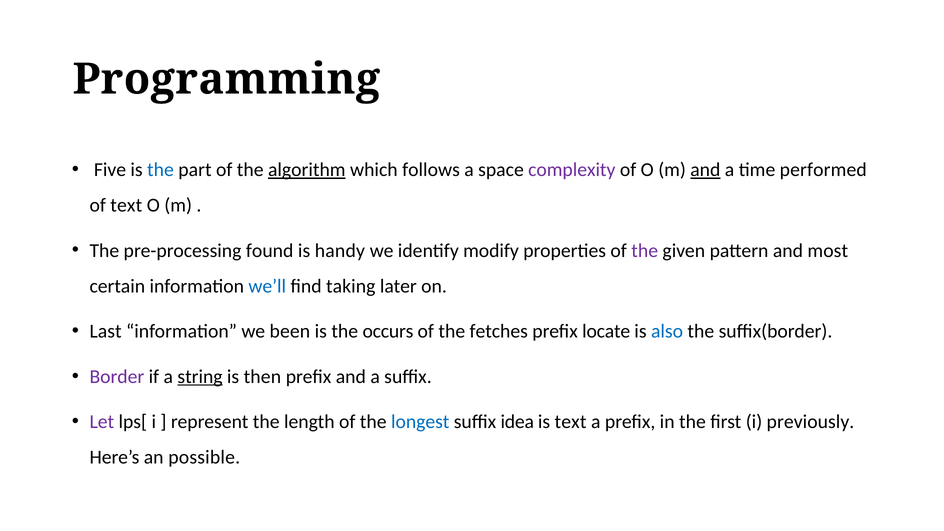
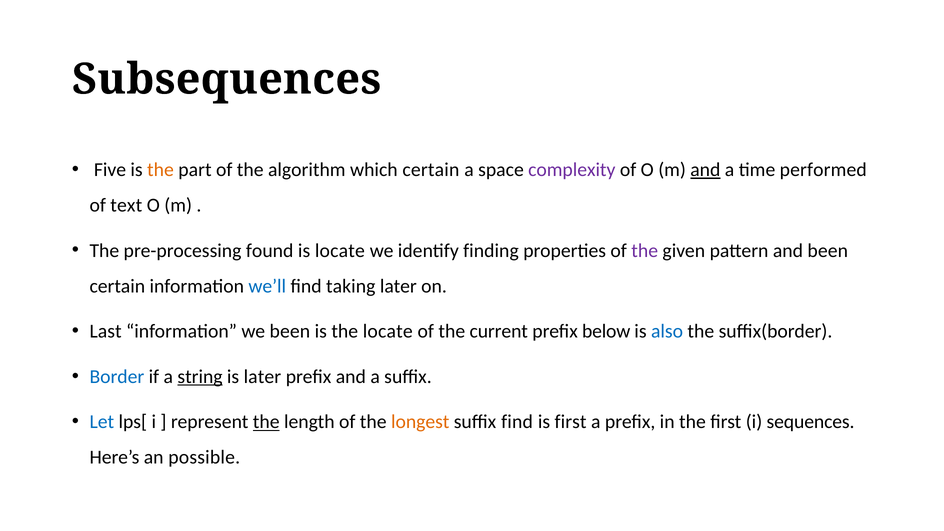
Programming: Programming -> Subsequences
the at (160, 170) colour: blue -> orange
algorithm underline: present -> none
which follows: follows -> certain
is handy: handy -> locate
modify: modify -> finding
and most: most -> been
the occurs: occurs -> locate
fetches: fetches -> current
locate: locate -> below
Border colour: purple -> blue
is then: then -> later
Let colour: purple -> blue
the at (266, 422) underline: none -> present
longest colour: blue -> orange
suffix idea: idea -> find
is text: text -> first
previously: previously -> sequences
